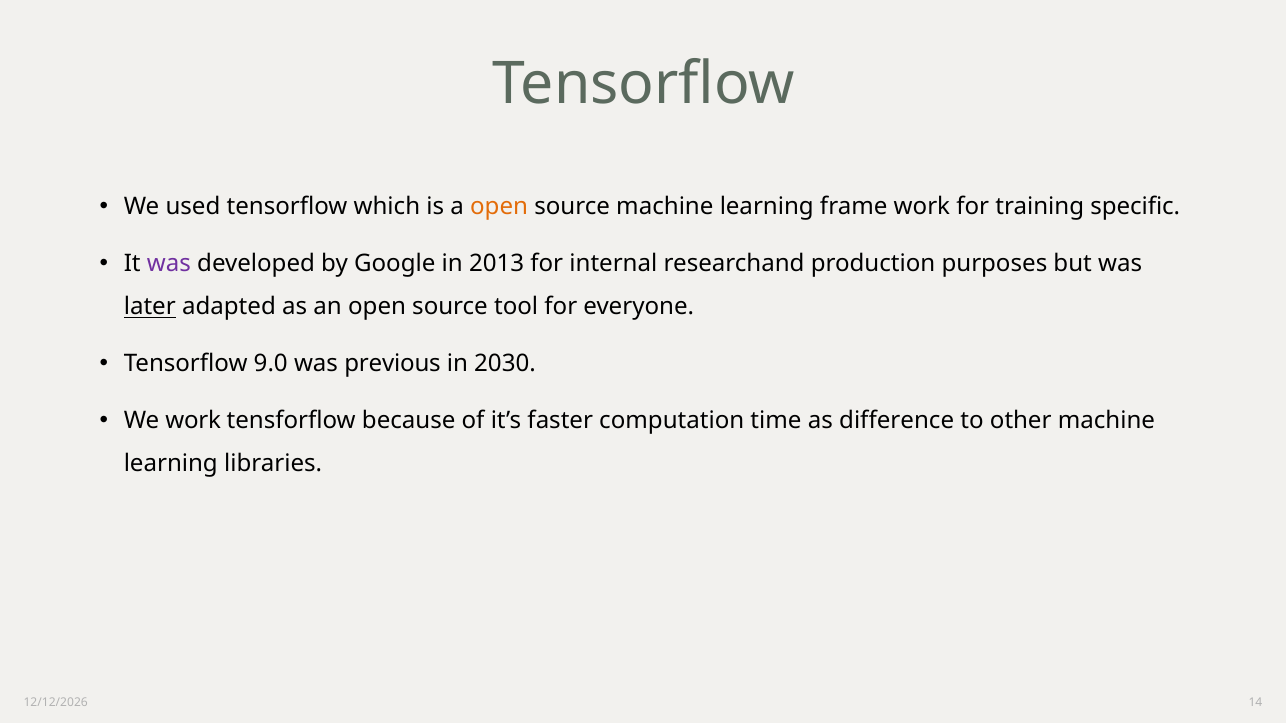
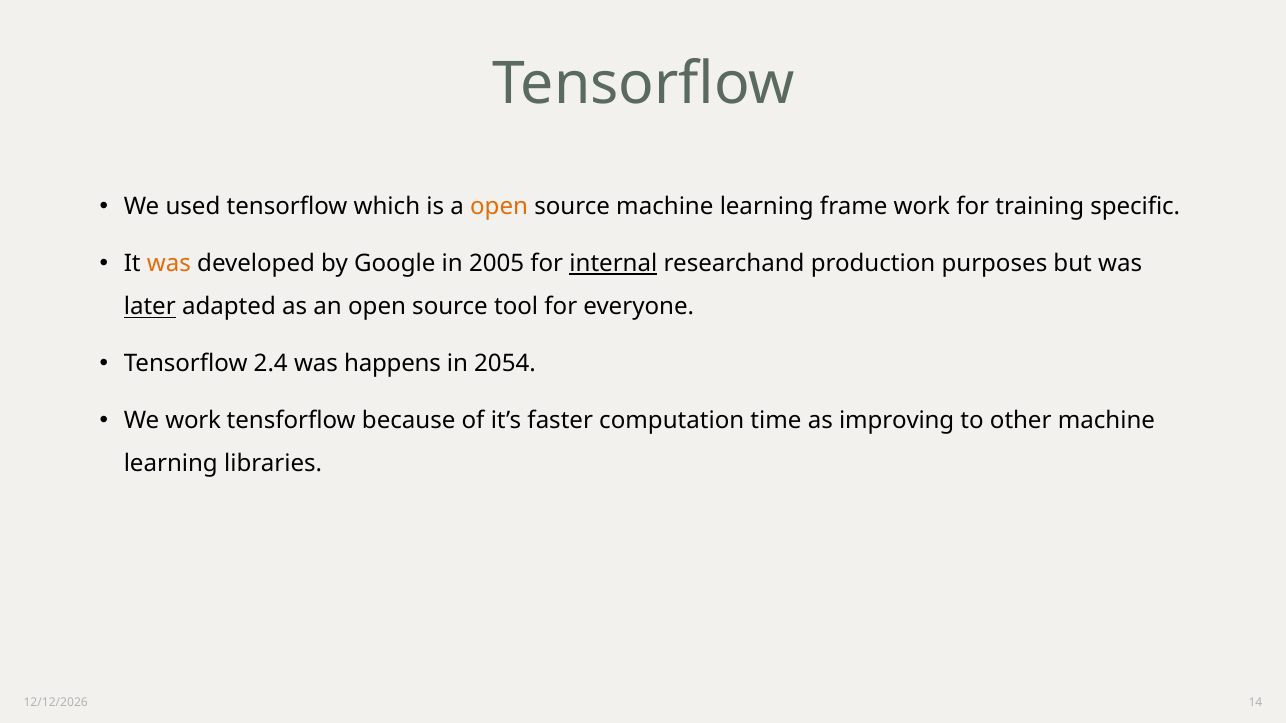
was at (169, 264) colour: purple -> orange
2013: 2013 -> 2005
internal underline: none -> present
9.0: 9.0 -> 2.4
previous: previous -> happens
2030: 2030 -> 2054
difference: difference -> improving
